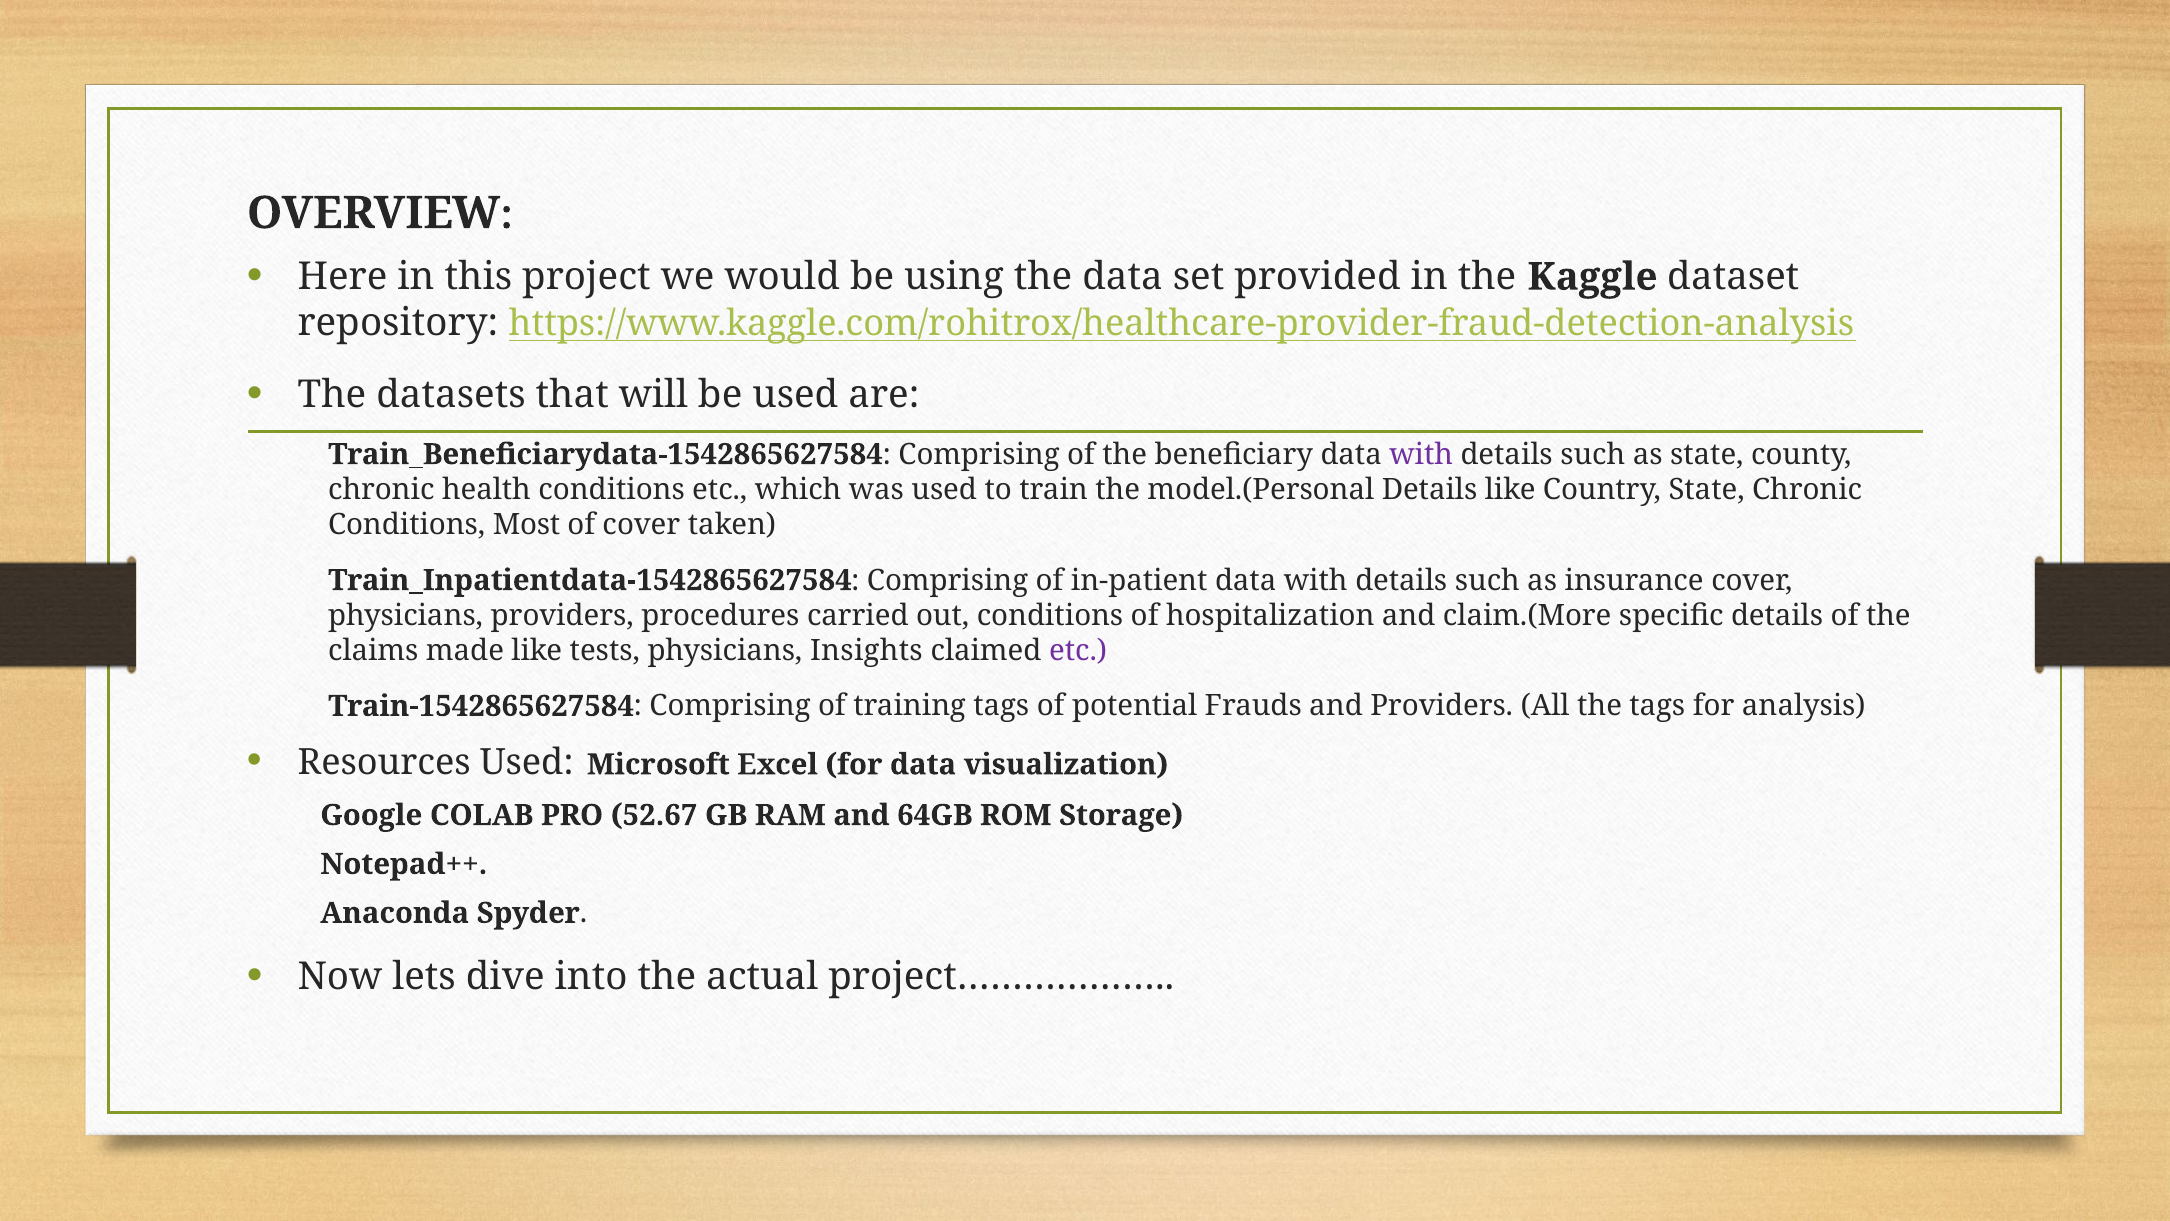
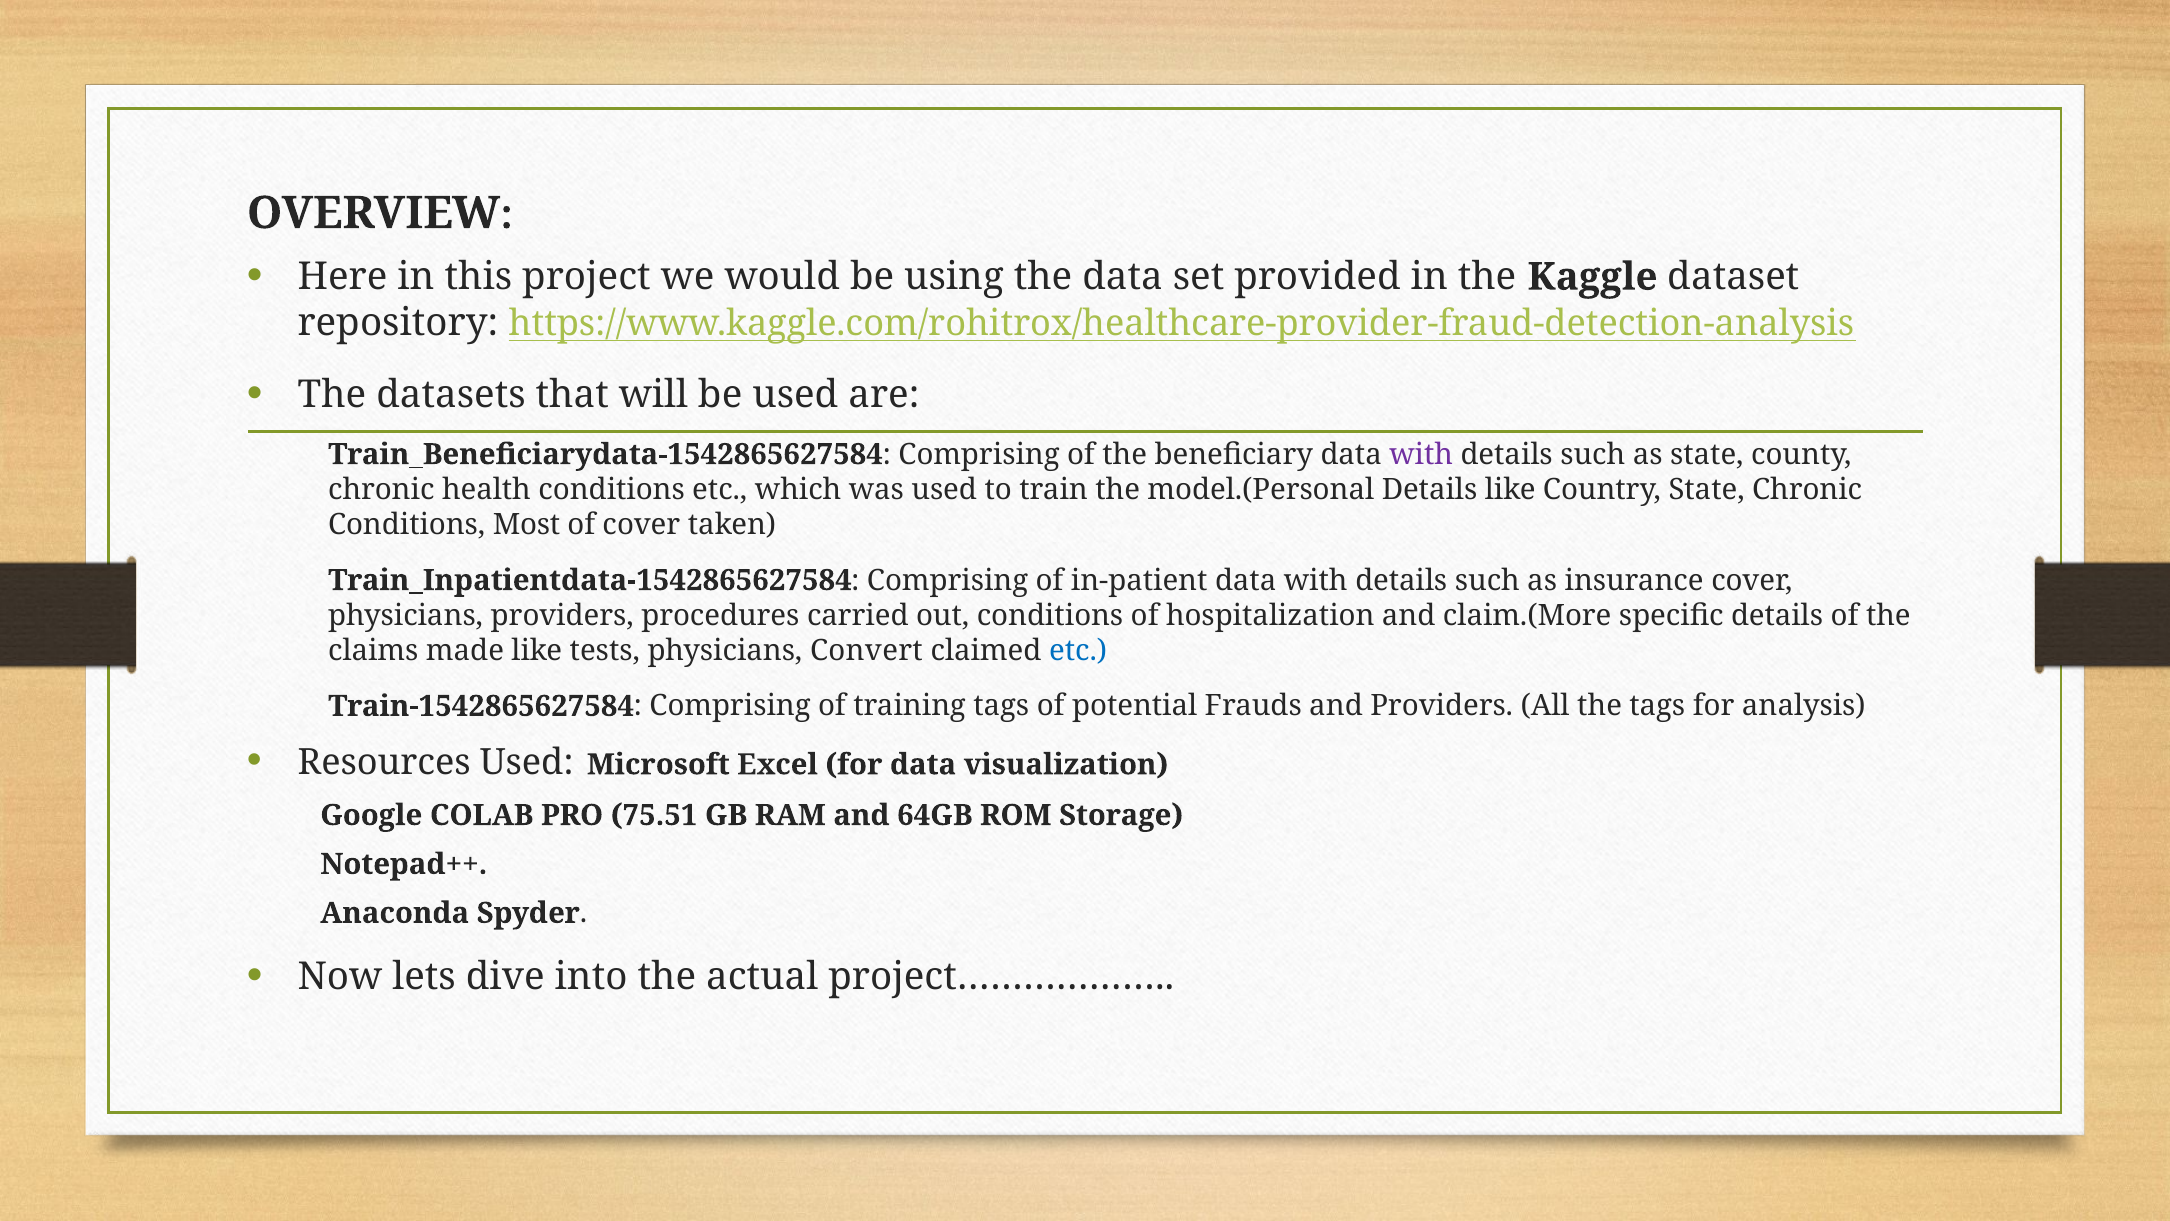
Insights: Insights -> Convert
etc at (1078, 651) colour: purple -> blue
52.67: 52.67 -> 75.51
